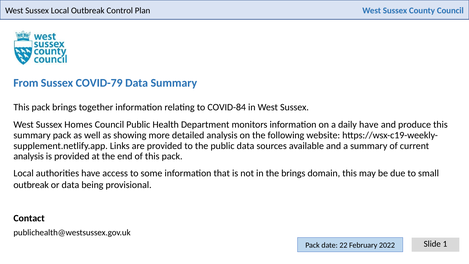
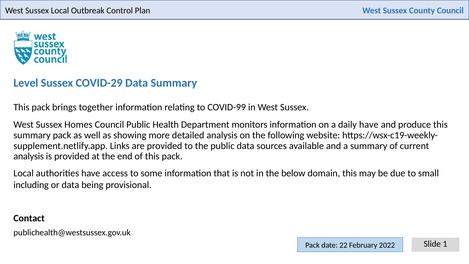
From: From -> Level
COVID-79: COVID-79 -> COVID-29
COVID-84: COVID-84 -> COVID-99
the brings: brings -> below
outbreak at (31, 185): outbreak -> including
